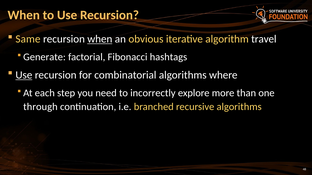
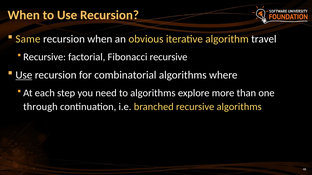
when at (100, 39) underline: present -> none
Generate at (45, 57): Generate -> Recursive
Fibonacci hashtags: hashtags -> recursive
to incorrectly: incorrectly -> algorithms
